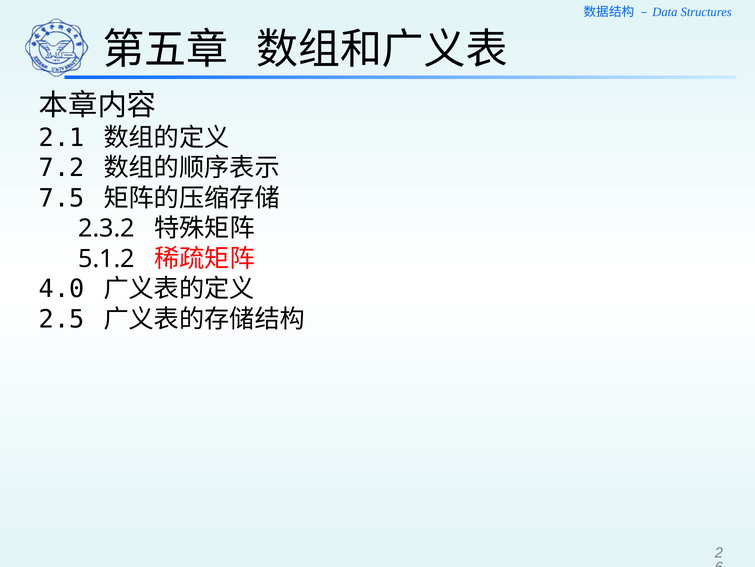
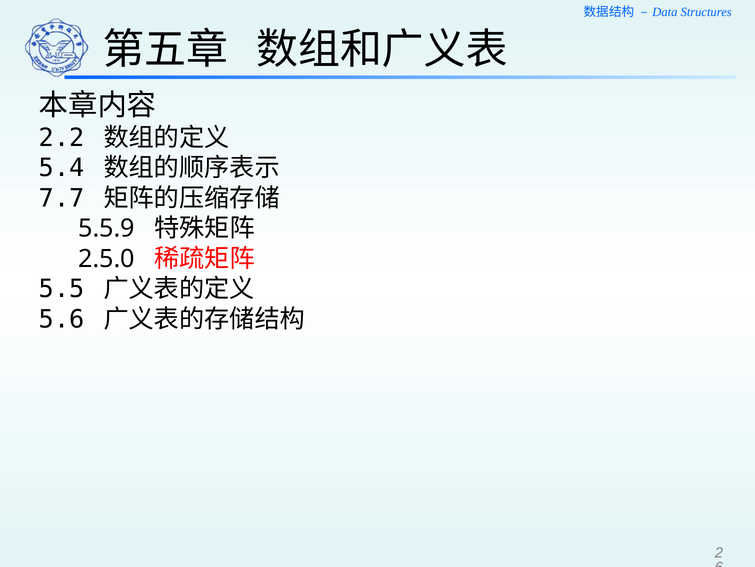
2.1: 2.1 -> 2.2
7.2: 7.2 -> 5.4
7.5: 7.5 -> 7.7
2.3.2: 2.3.2 -> 5.5.9
5.1.2: 5.1.2 -> 2.5.0
4.0: 4.0 -> 5.5
2.5: 2.5 -> 5.6
